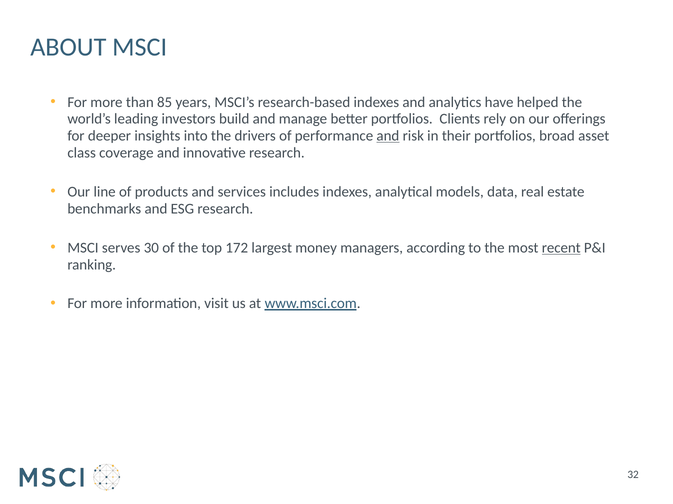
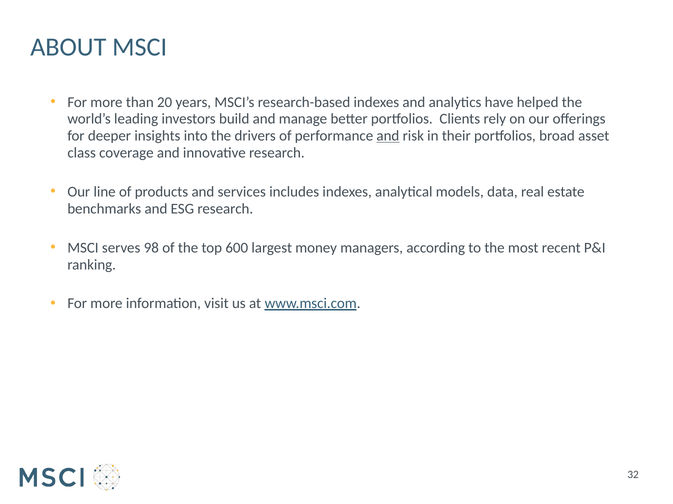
85: 85 -> 20
30: 30 -> 98
172: 172 -> 600
recent underline: present -> none
